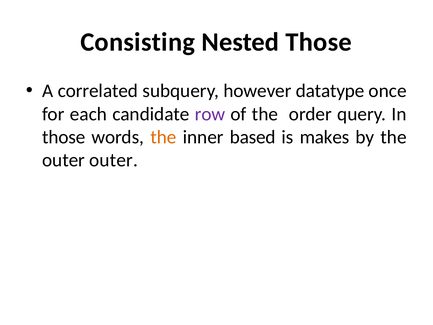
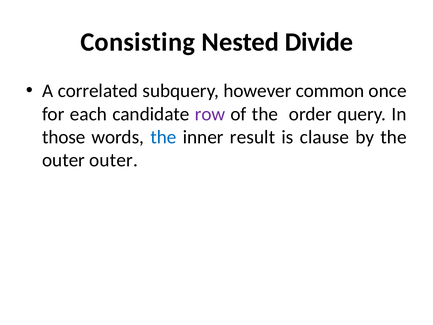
Nested Those: Those -> Divide
datatype: datatype -> common
the at (163, 137) colour: orange -> blue
based: based -> result
makes: makes -> clause
